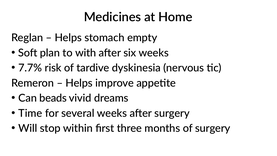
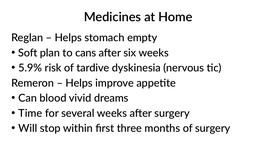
with: with -> cans
7.7%: 7.7% -> 5.9%
beads: beads -> blood
